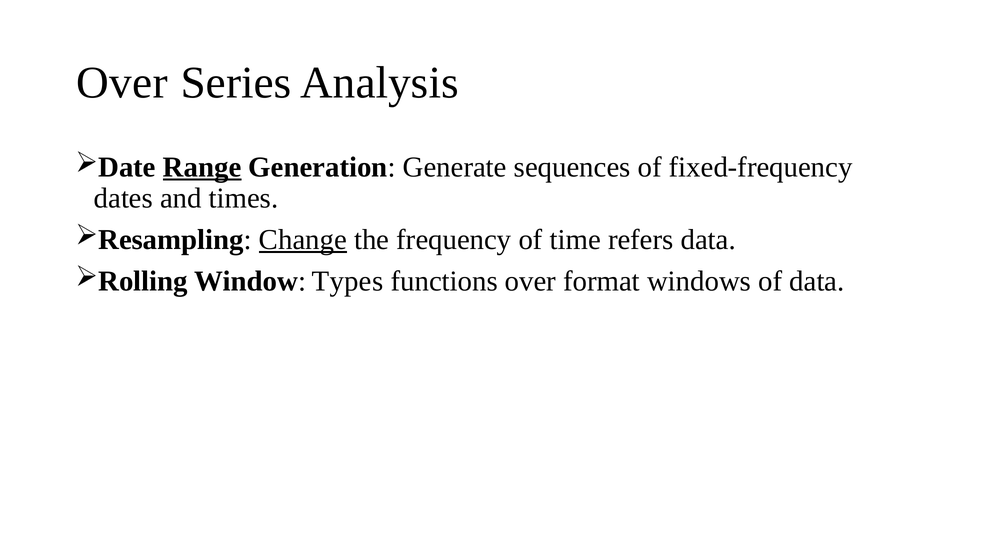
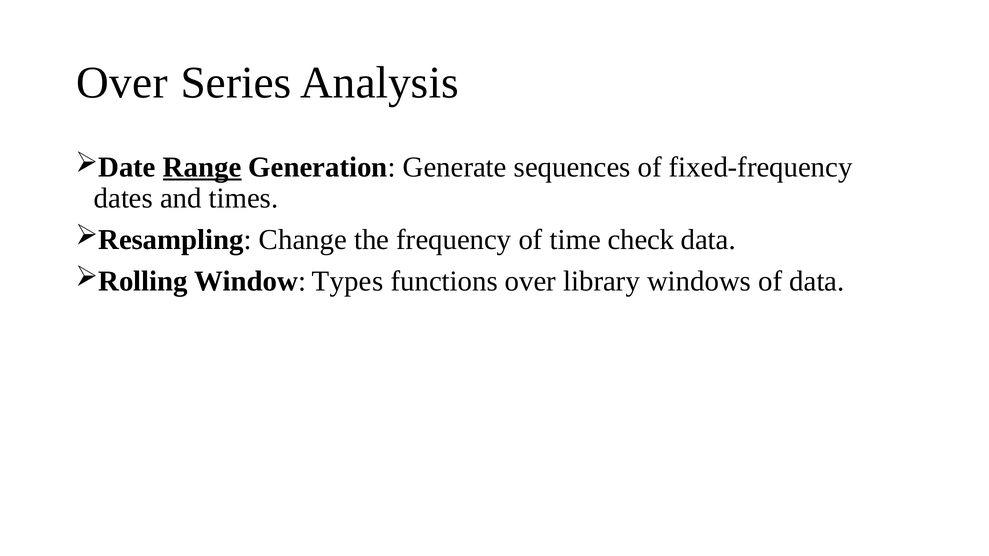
Change underline: present -> none
refers: refers -> check
format: format -> library
